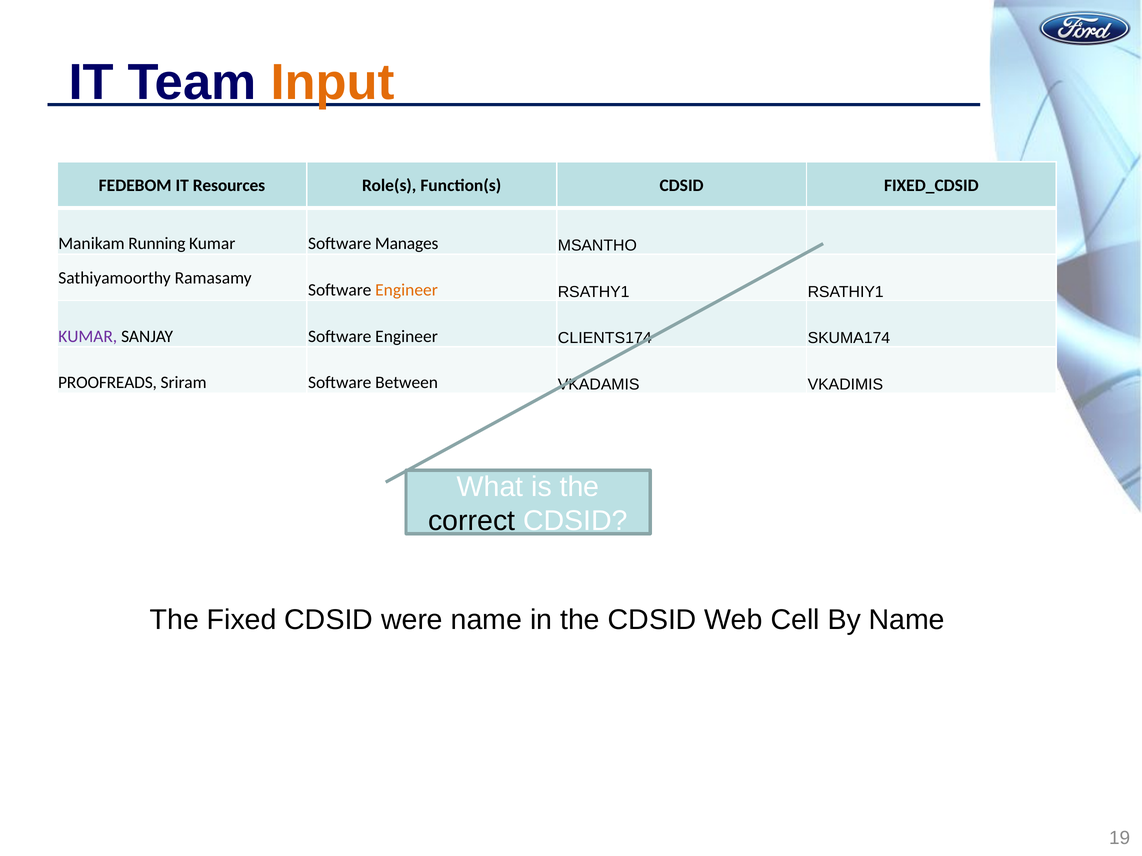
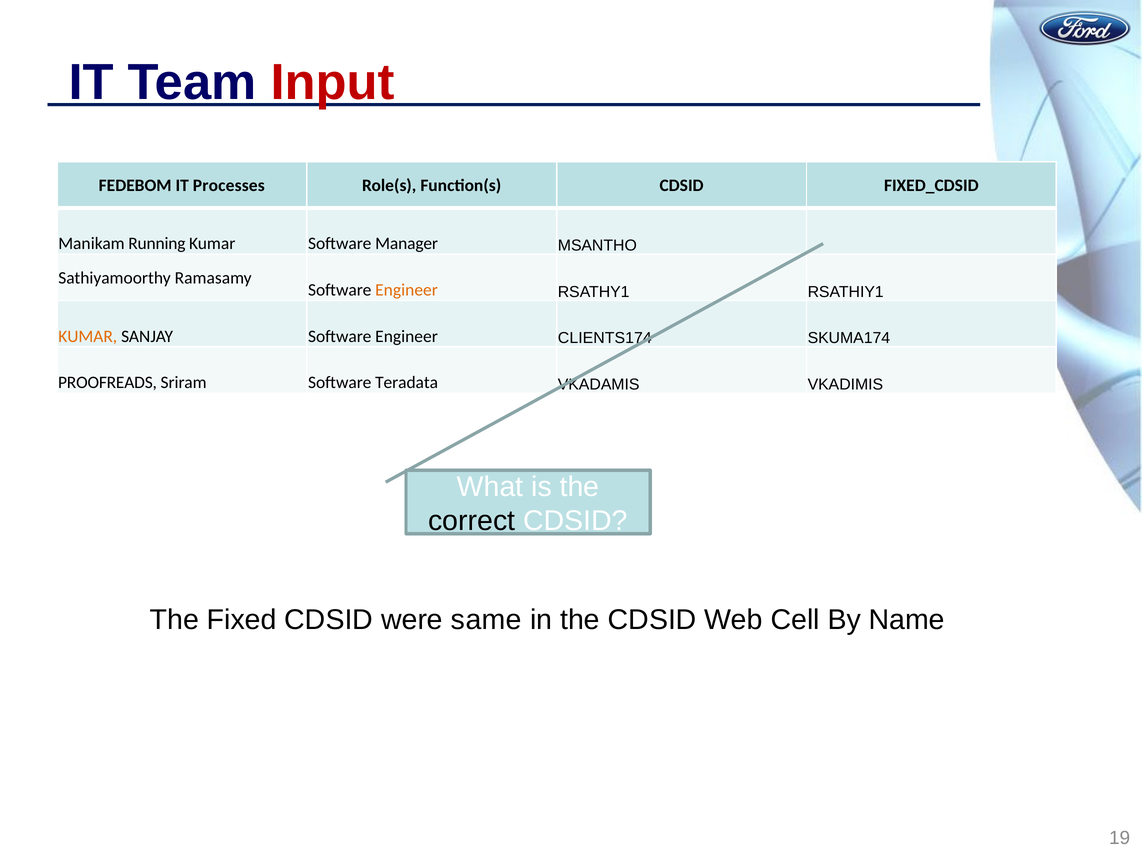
Input colour: orange -> red
Resources: Resources -> Processes
Manages: Manages -> Manager
KUMAR at (88, 336) colour: purple -> orange
Between: Between -> Teradata
were name: name -> same
